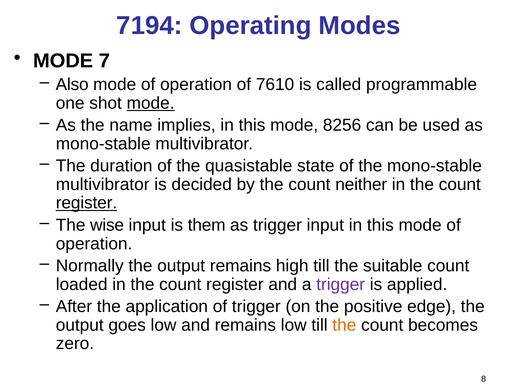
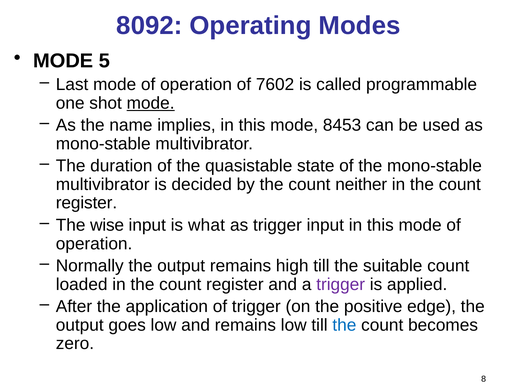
7194: 7194 -> 8092
7: 7 -> 5
Also: Also -> Last
7610: 7610 -> 7602
8256: 8256 -> 8453
register at (86, 203) underline: present -> none
them: them -> what
the at (344, 325) colour: orange -> blue
